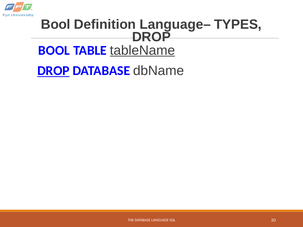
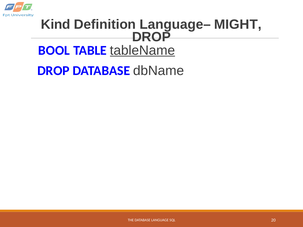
Bool at (56, 25): Bool -> Kind
TYPES: TYPES -> MIGHT
DROP at (53, 71) underline: present -> none
